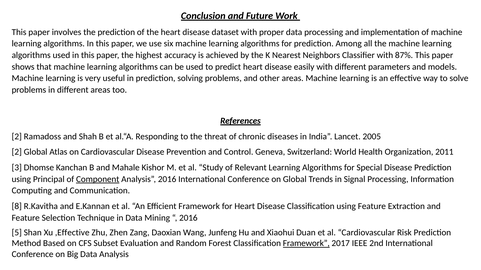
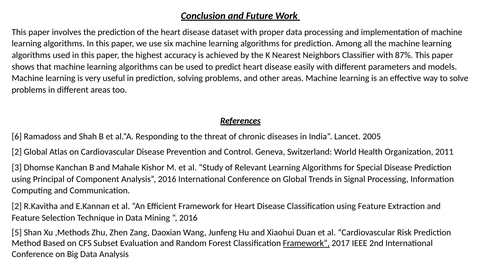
2 at (17, 137): 2 -> 6
Component underline: present -> none
8 at (17, 207): 8 -> 2
,Effective: ,Effective -> ,Methods
